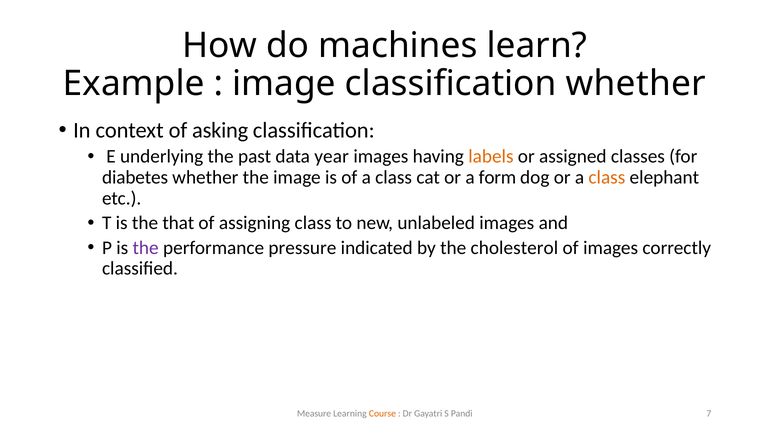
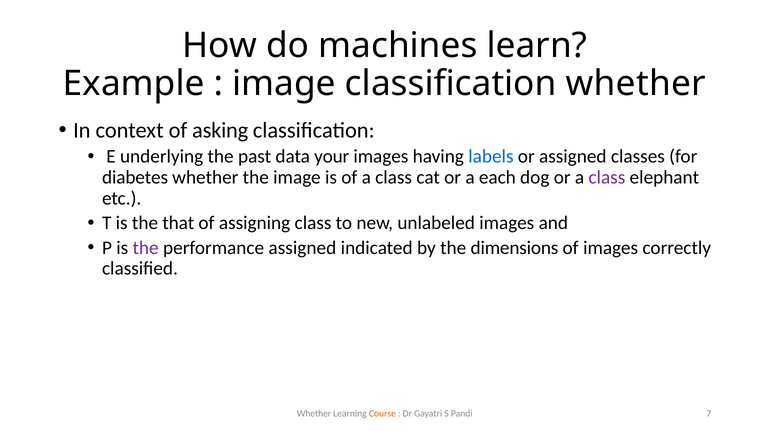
year: year -> your
labels colour: orange -> blue
form: form -> each
class at (607, 177) colour: orange -> purple
performance pressure: pressure -> assigned
cholesterol: cholesterol -> dimensions
Measure at (314, 414): Measure -> Whether
